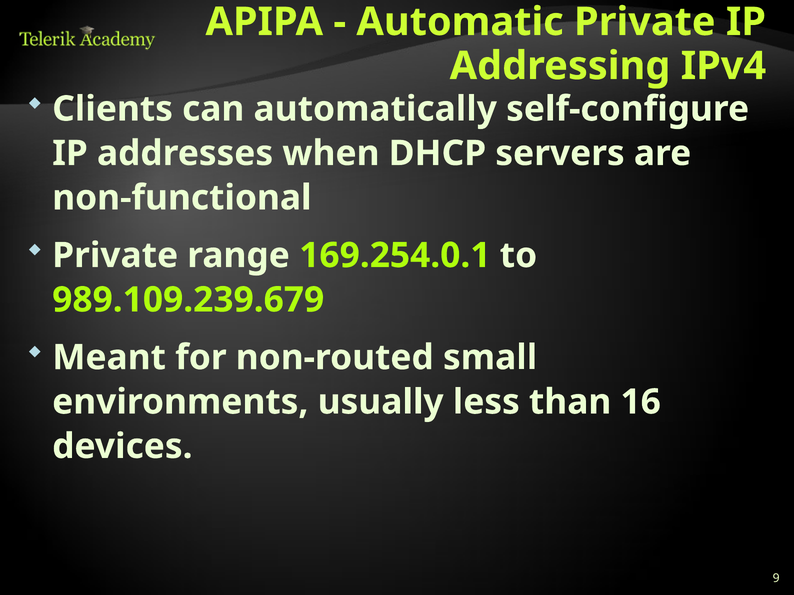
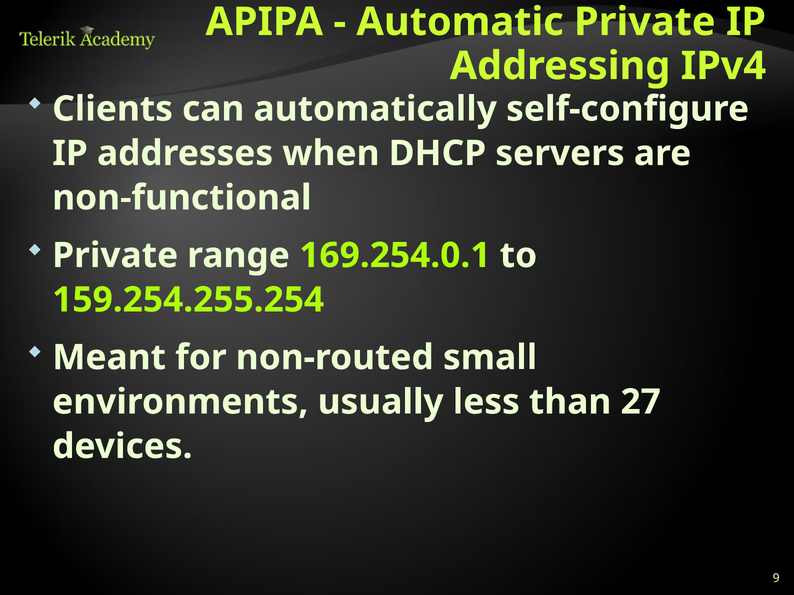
989.109.239.679: 989.109.239.679 -> 159.254.255.254
16: 16 -> 27
